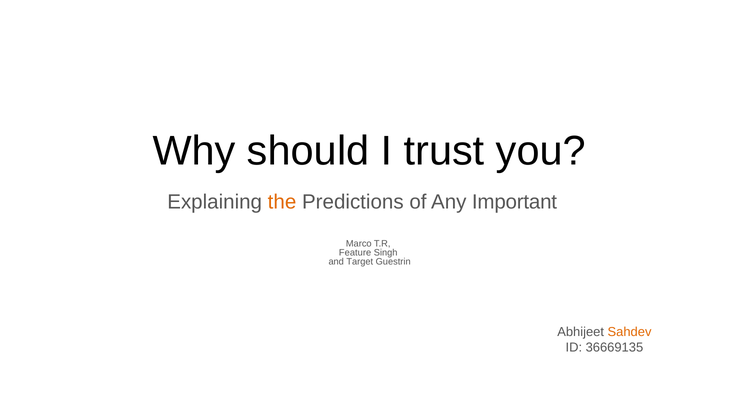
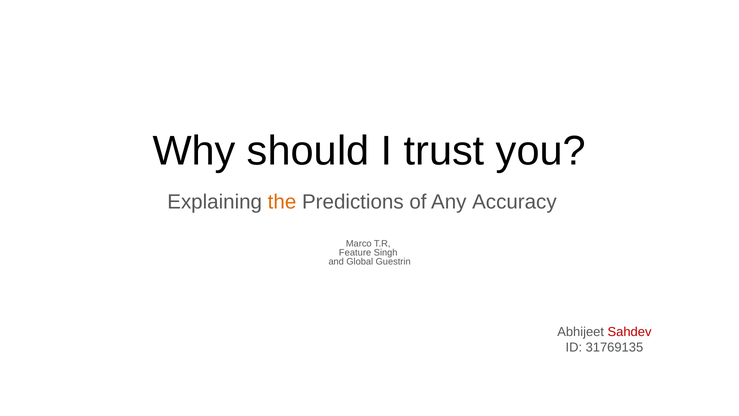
Important: Important -> Accuracy
Target: Target -> Global
Sahdev colour: orange -> red
36669135: 36669135 -> 31769135
